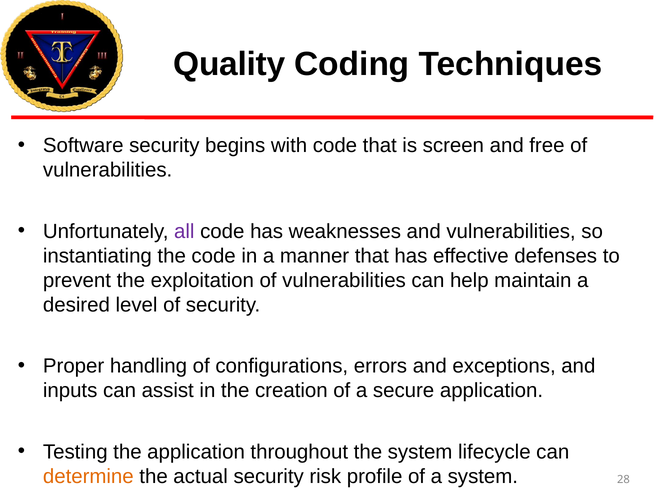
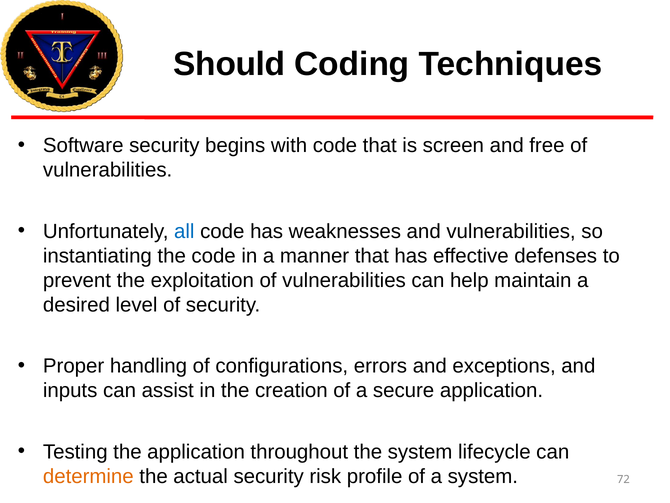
Quality: Quality -> Should
all colour: purple -> blue
28: 28 -> 72
